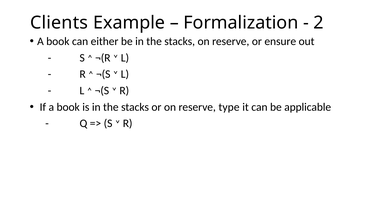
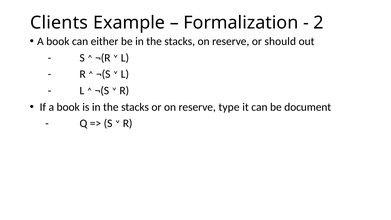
ensure: ensure -> should
applicable: applicable -> document
